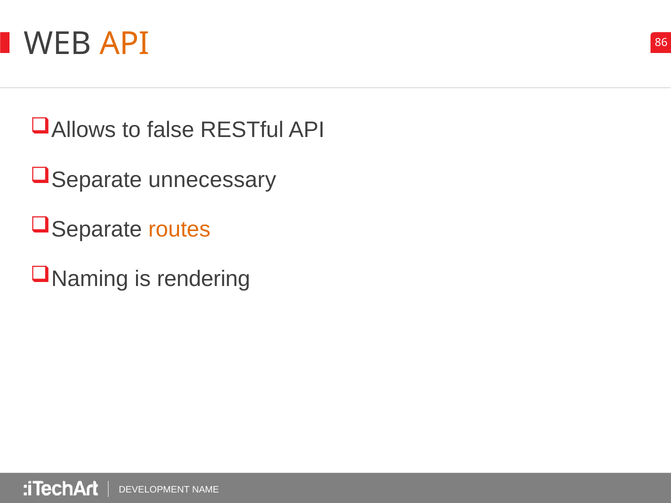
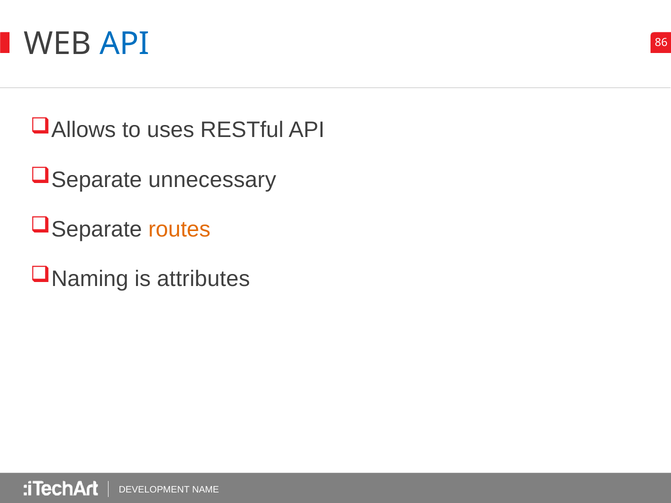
API at (125, 44) colour: orange -> blue
false: false -> uses
rendering: rendering -> attributes
